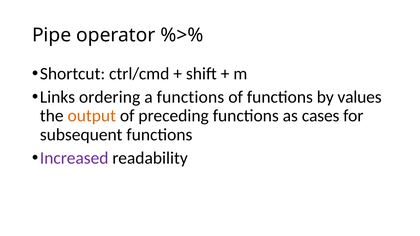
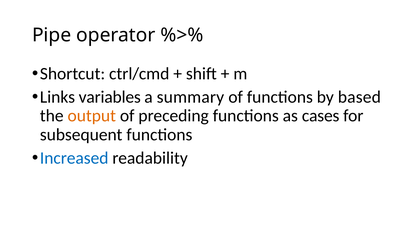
ordering: ordering -> variables
a functions: functions -> summary
values: values -> based
Increased colour: purple -> blue
